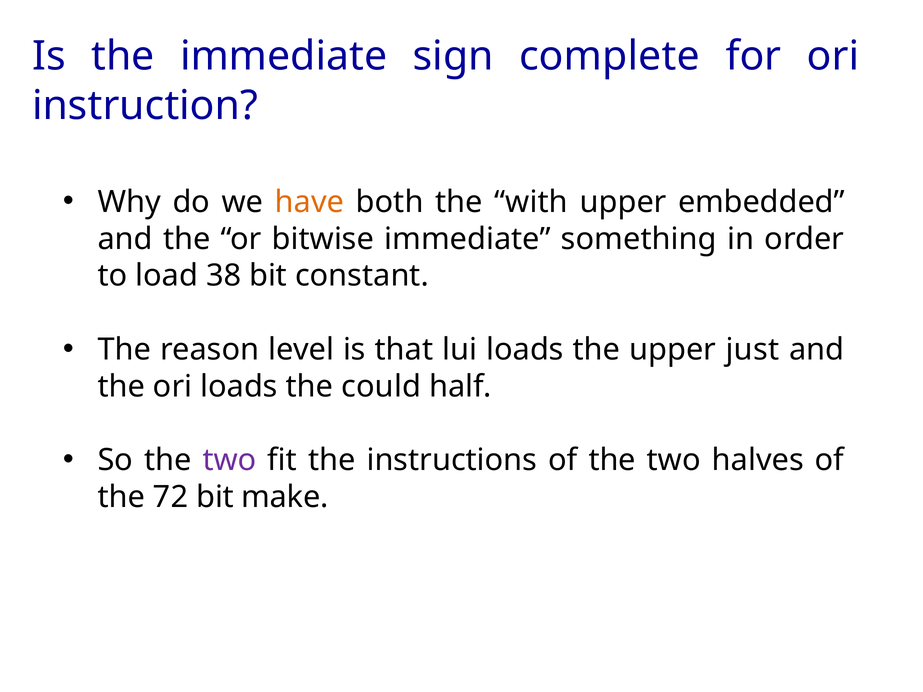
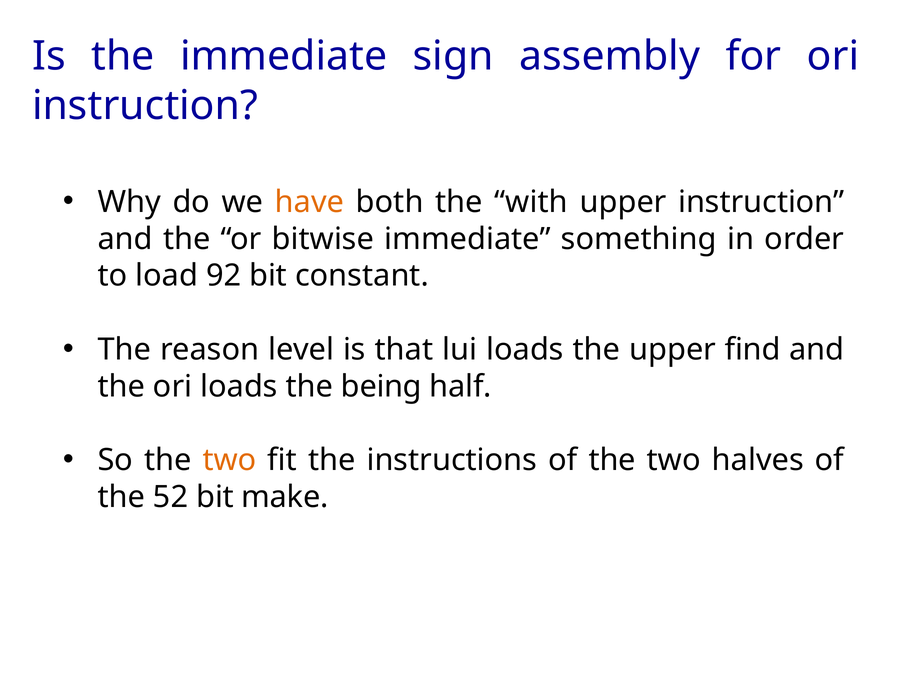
complete: complete -> assembly
upper embedded: embedded -> instruction
38: 38 -> 92
just: just -> find
could: could -> being
two at (229, 460) colour: purple -> orange
72: 72 -> 52
